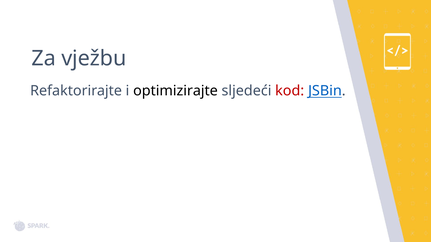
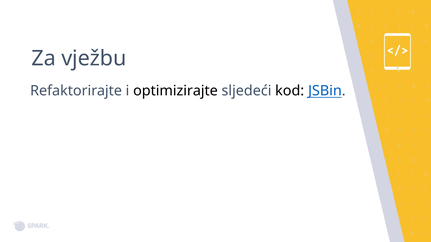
kod colour: red -> black
